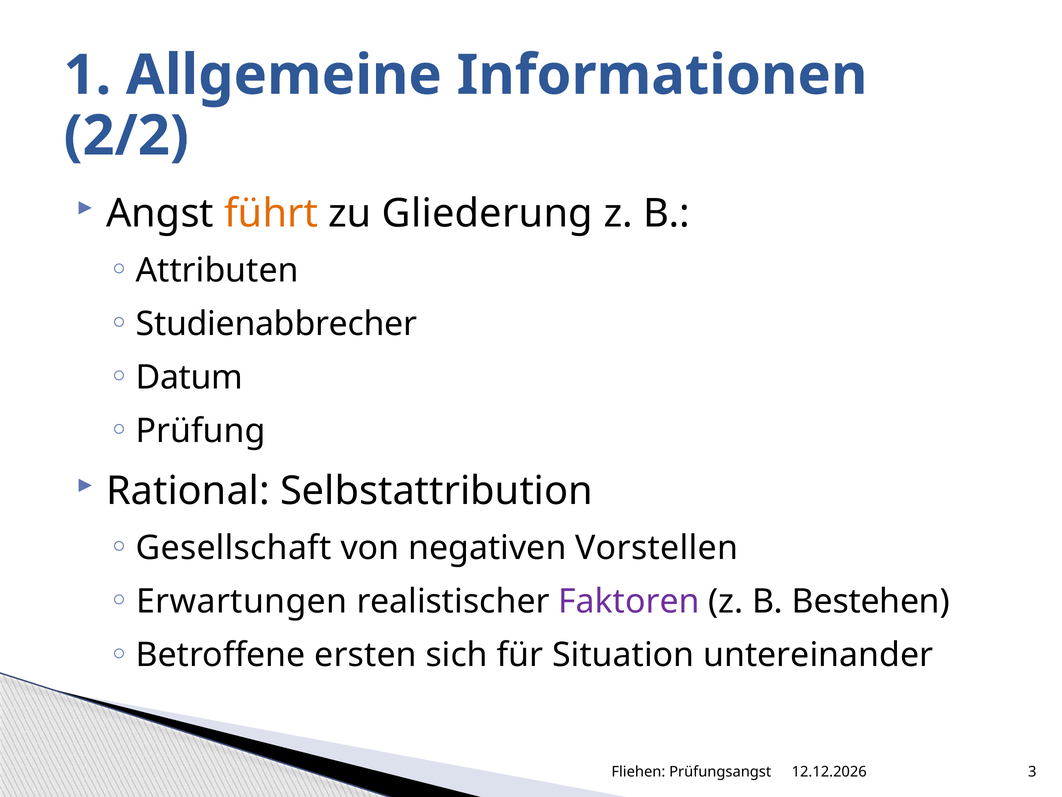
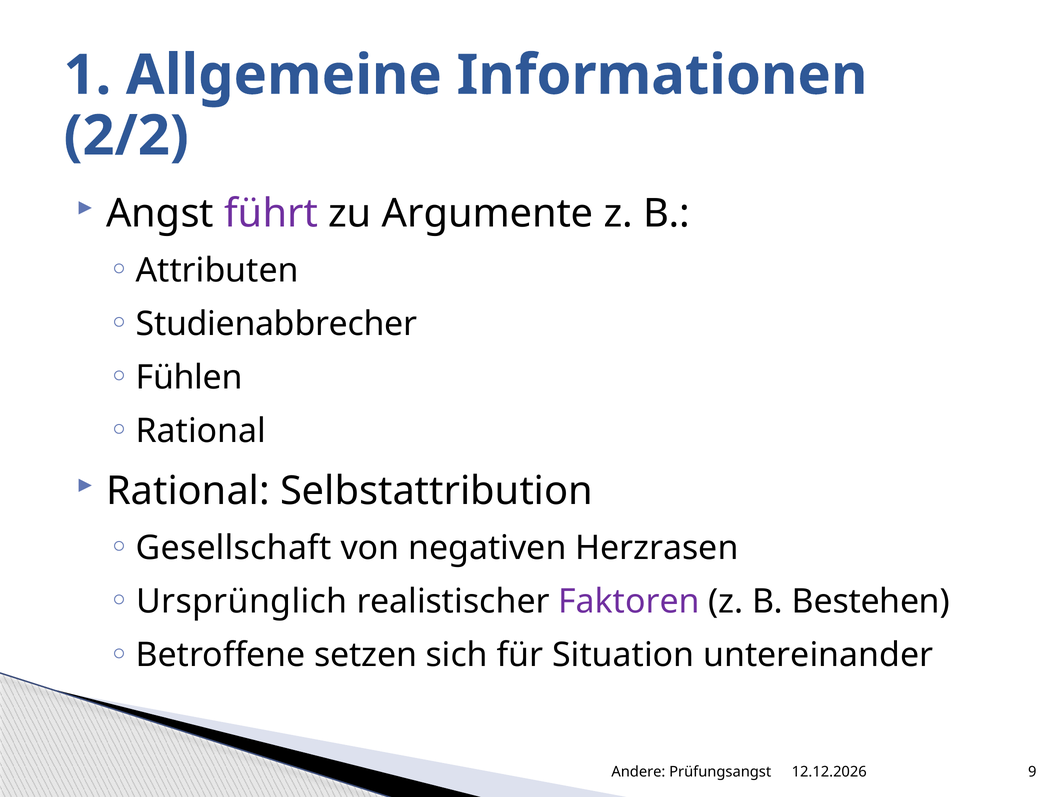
führt colour: orange -> purple
Gliederung: Gliederung -> Argumente
Datum: Datum -> Fühlen
Prüfung at (201, 431): Prüfung -> Rational
Vorstellen: Vorstellen -> Herzrasen
Erwartungen: Erwartungen -> Ursprünglich
ersten: ersten -> setzen
Fliehen: Fliehen -> Andere
3: 3 -> 9
